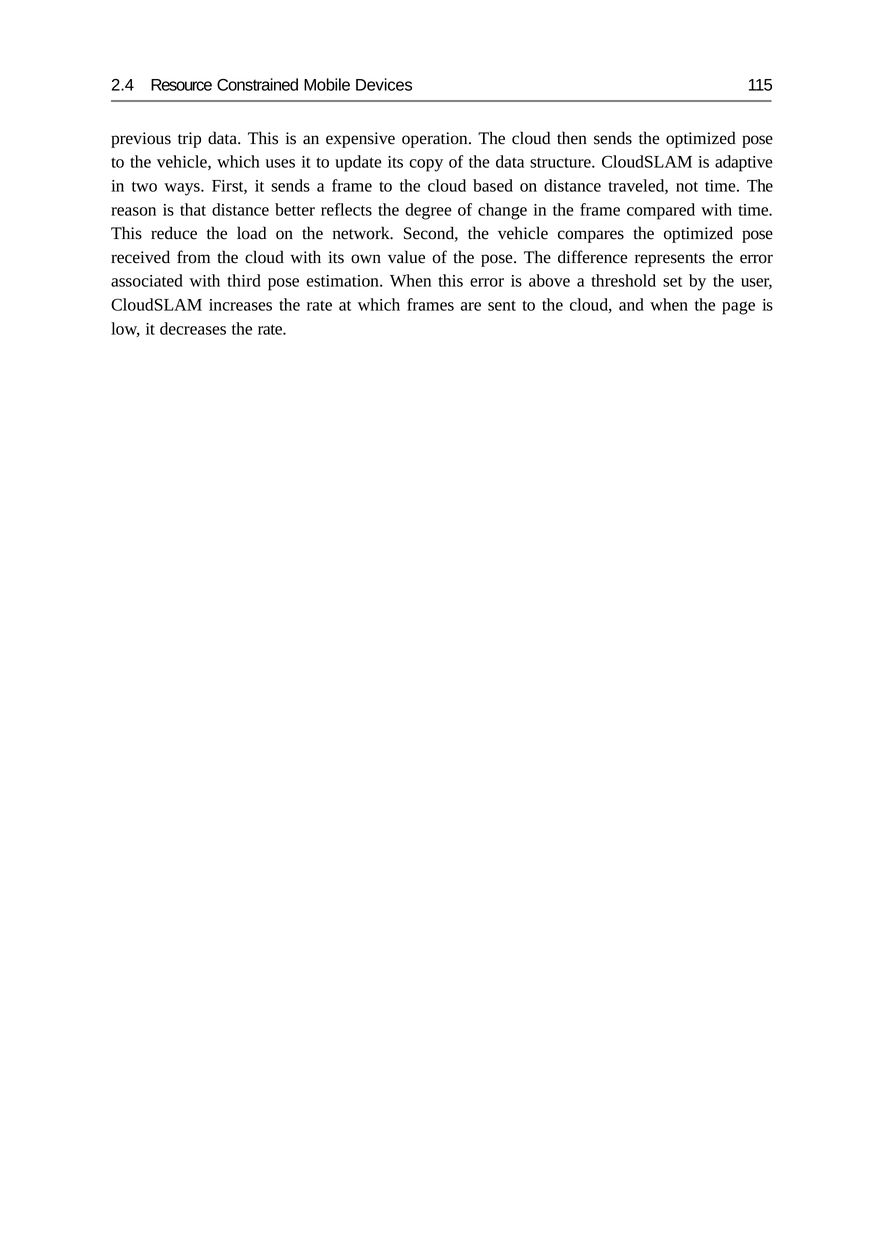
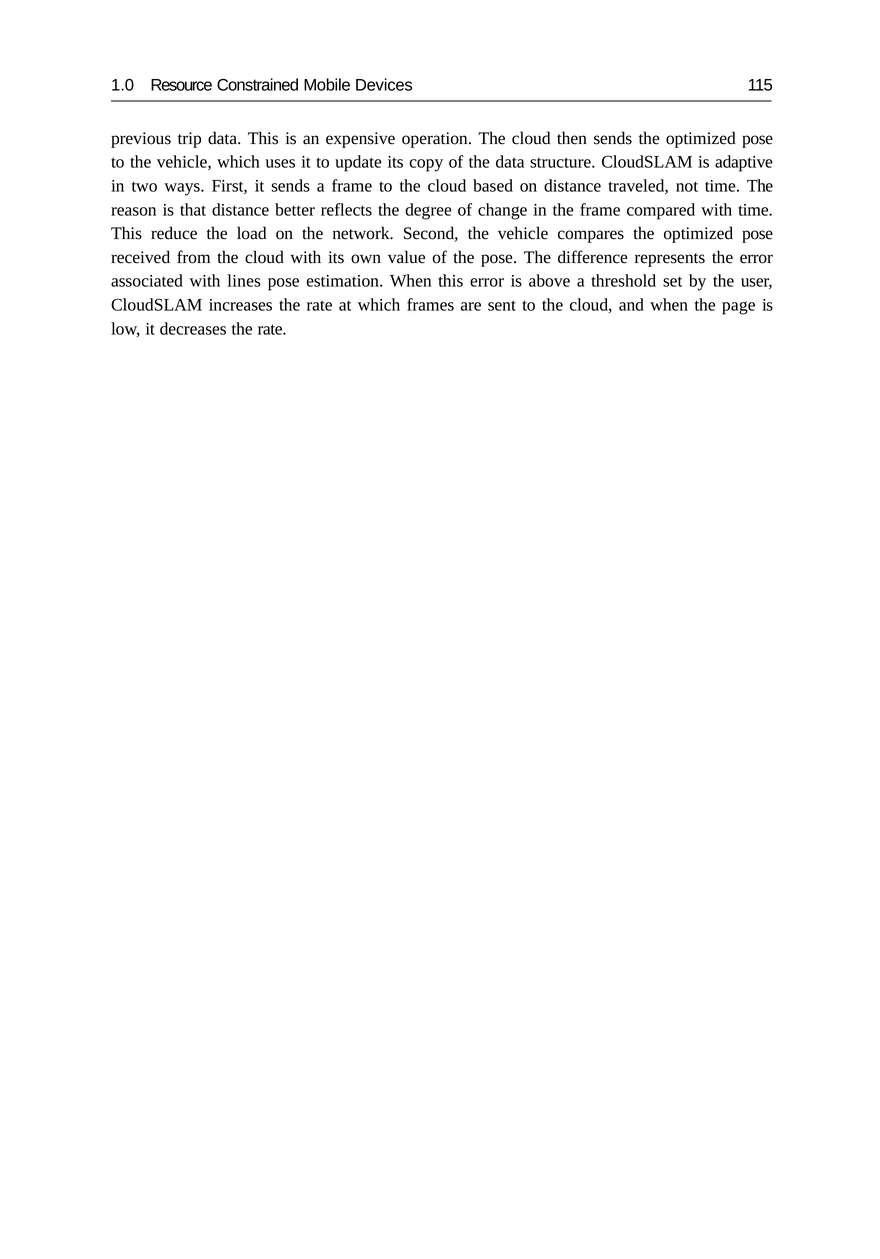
2.4: 2.4 -> 1.0
third: third -> lines
